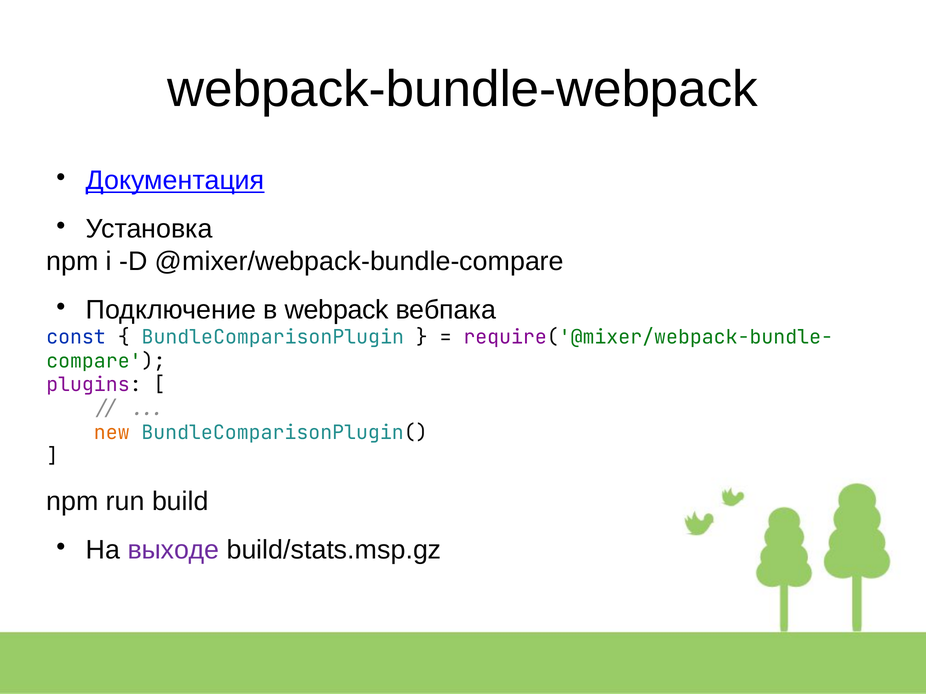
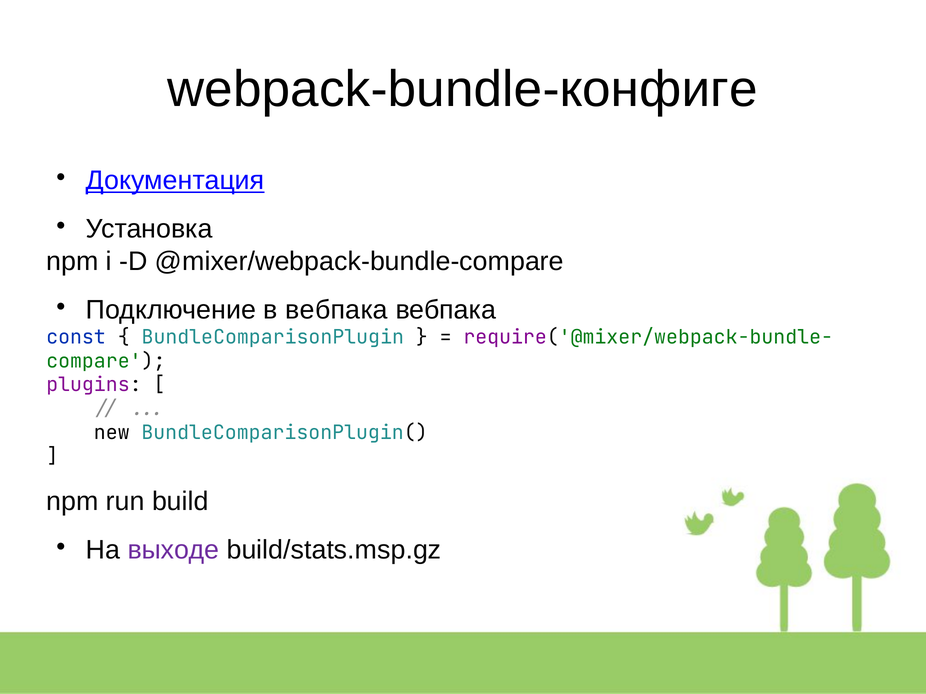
webpack-bundle-webpack: webpack-bundle-webpack -> webpack-bundle-конфиге
в webpack: webpack -> вебпака
new colour: orange -> black
